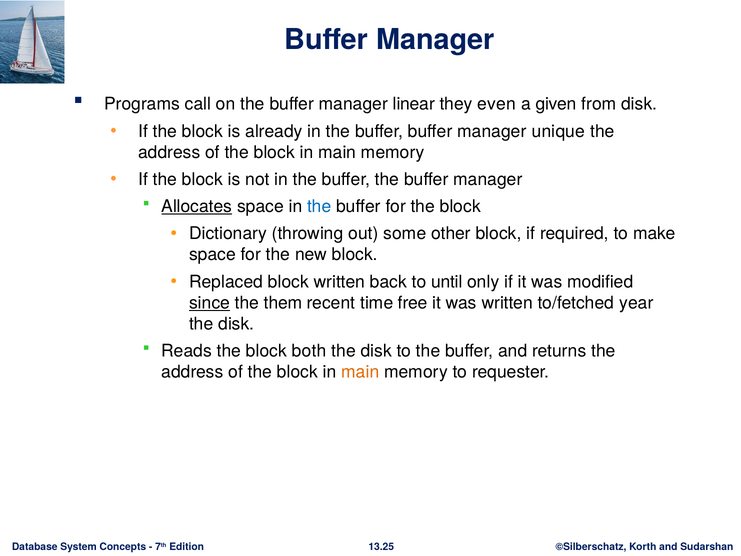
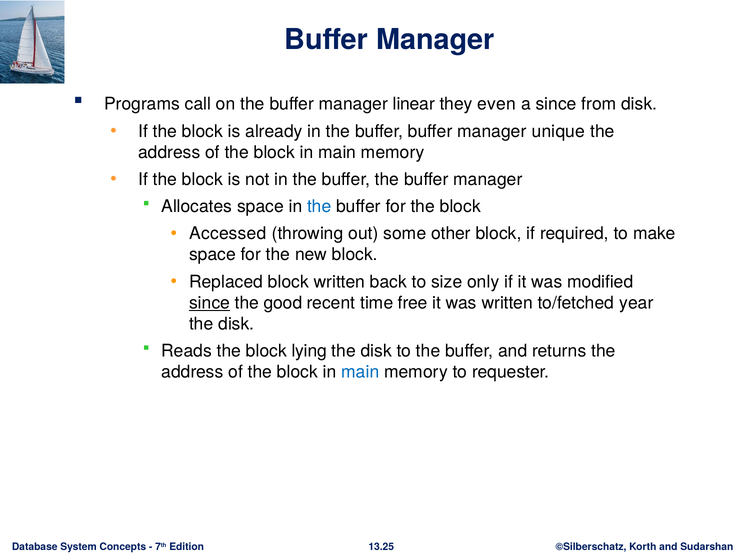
a given: given -> since
Allocates underline: present -> none
Dictionary: Dictionary -> Accessed
until: until -> size
them: them -> good
both: both -> lying
main at (360, 372) colour: orange -> blue
